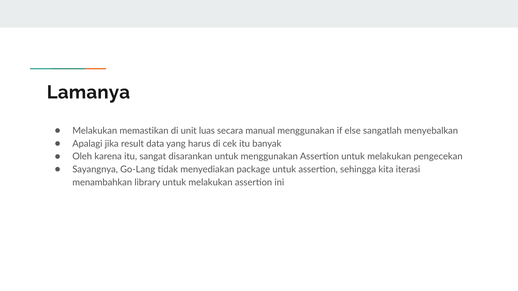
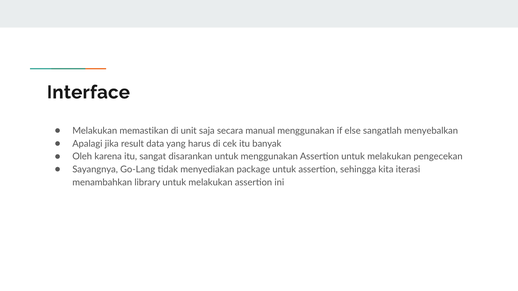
Lamanya: Lamanya -> Interface
luas: luas -> saja
